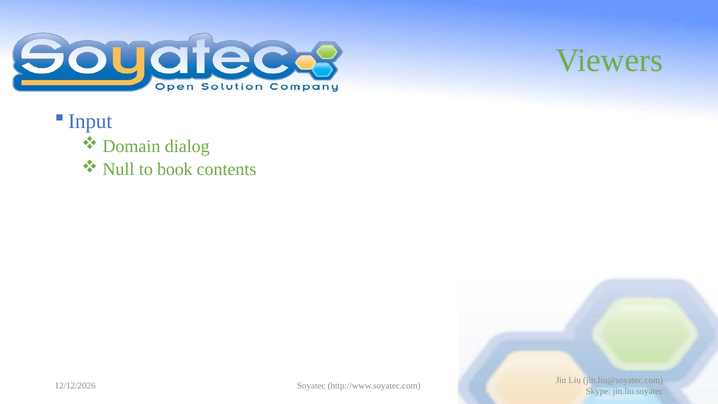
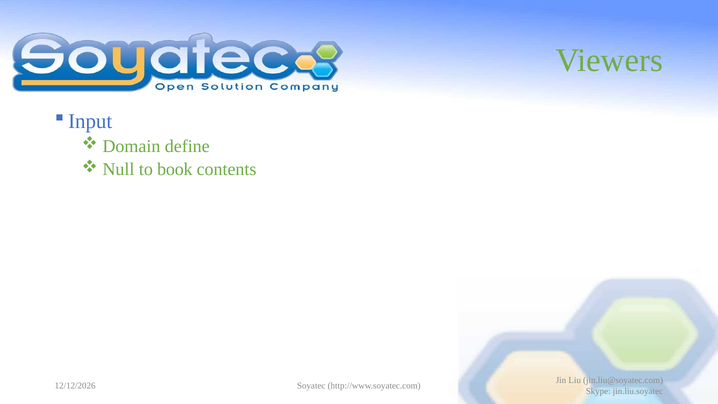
dialog: dialog -> define
